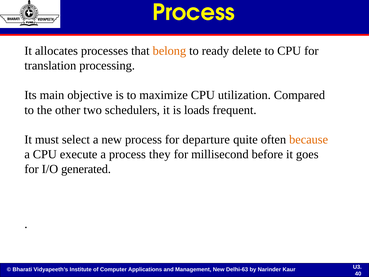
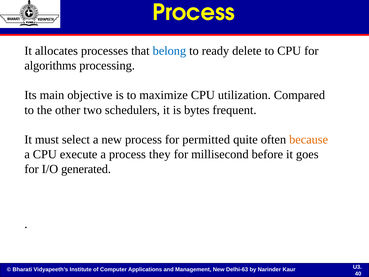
belong colour: orange -> blue
translation: translation -> algorithms
loads: loads -> bytes
departure: departure -> permitted
